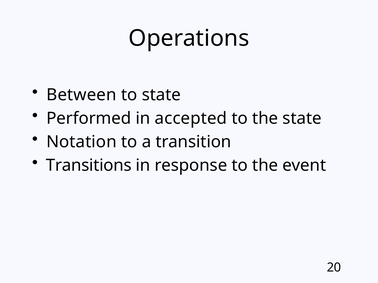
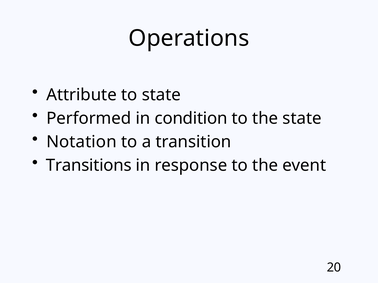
Between: Between -> Attribute
accepted: accepted -> condition
